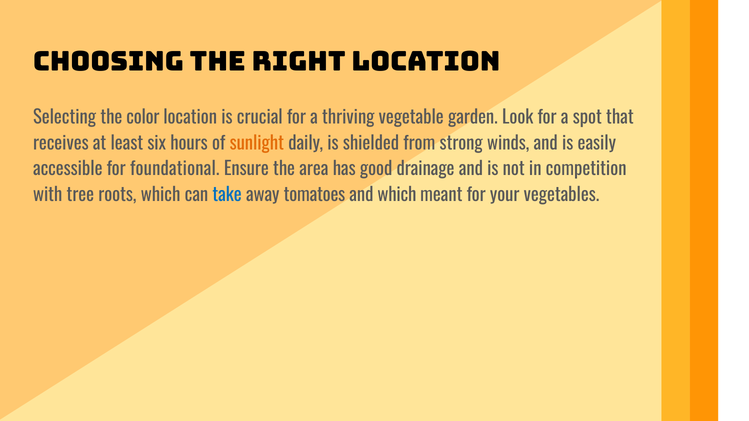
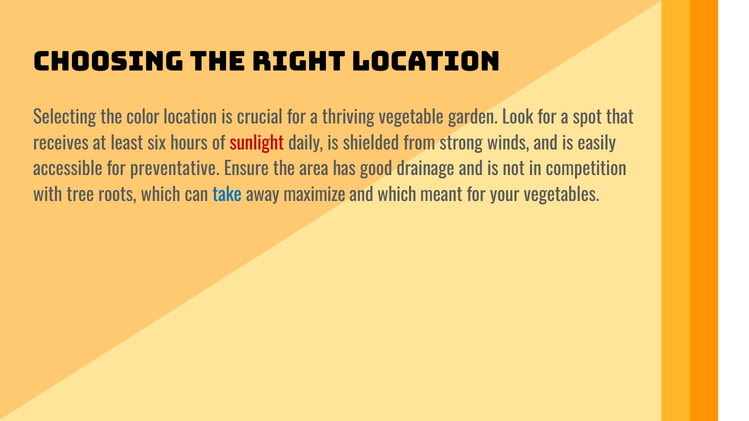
sunlight colour: orange -> red
foundational: foundational -> preventative
tomatoes: tomatoes -> maximize
